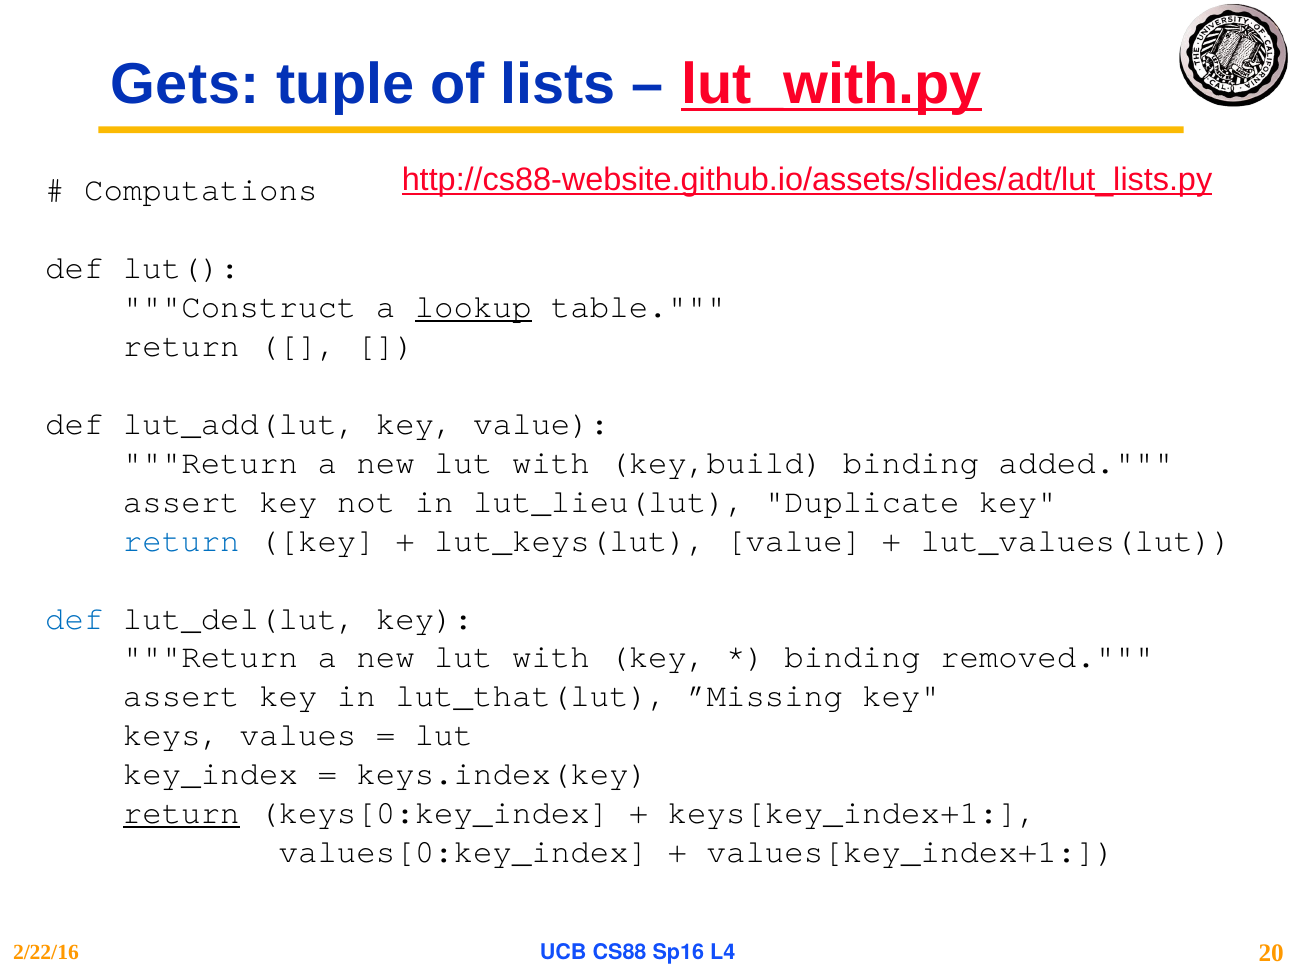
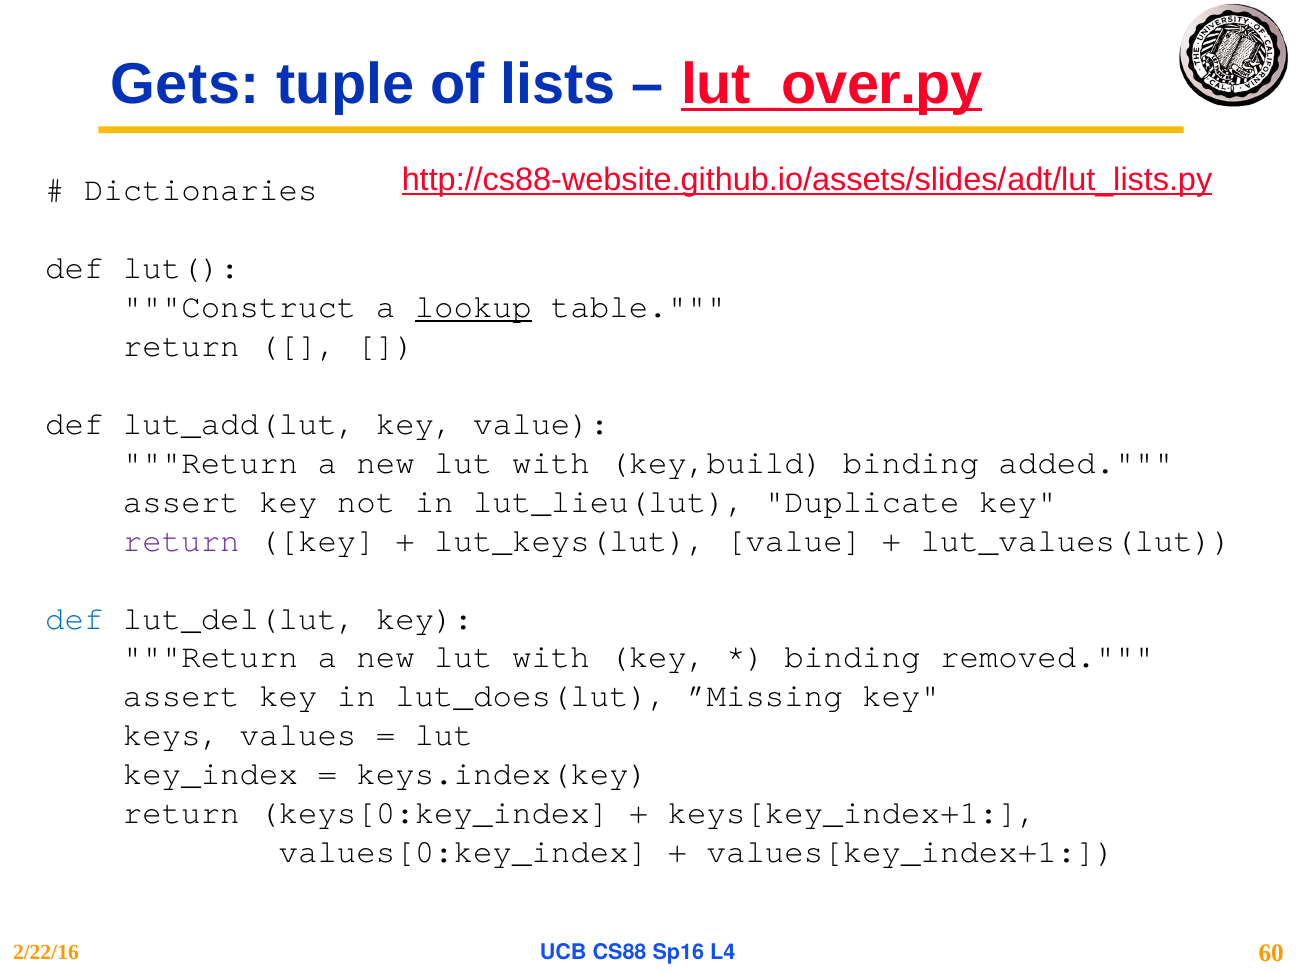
lut_with.py: lut_with.py -> lut_over.py
Computations: Computations -> Dictionaries
return at (181, 540) colour: blue -> purple
lut_that(lut: lut_that(lut -> lut_does(lut
return at (181, 813) underline: present -> none
20: 20 -> 60
